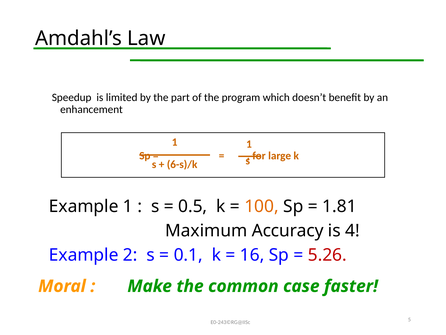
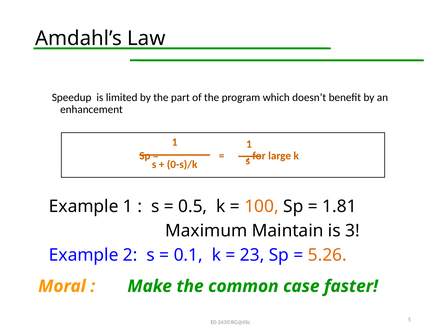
6-s)/k: 6-s)/k -> 0-s)/k
Accuracy: Accuracy -> Maintain
4: 4 -> 3
16: 16 -> 23
5.26 colour: red -> orange
